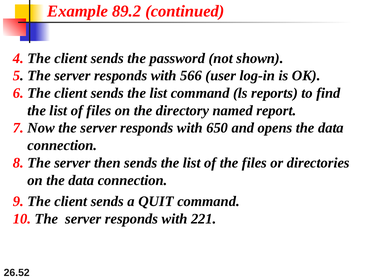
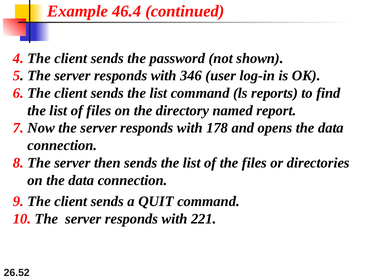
89.2: 89.2 -> 46.4
566: 566 -> 346
650: 650 -> 178
